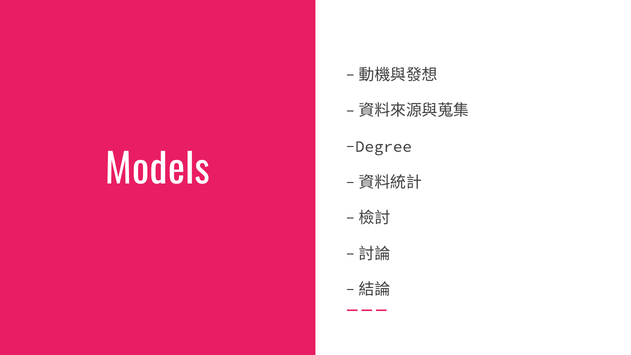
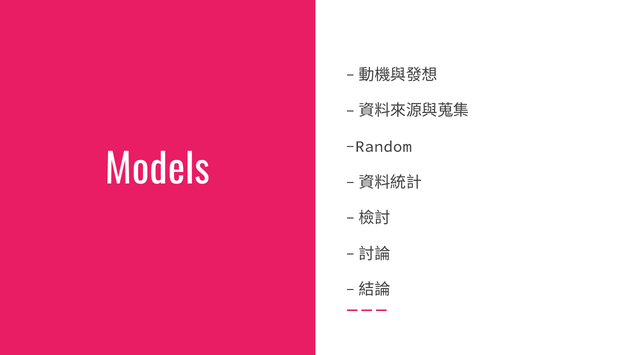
Degree: Degree -> Random
